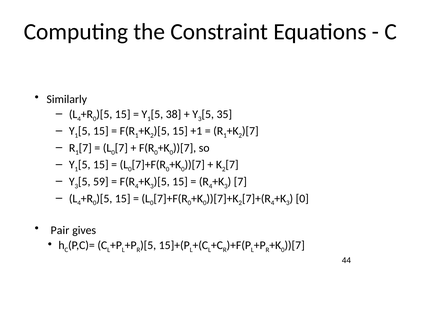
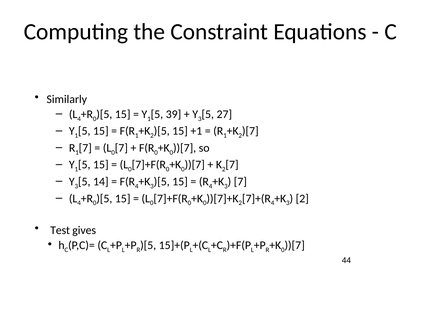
38: 38 -> 39
35: 35 -> 27
59: 59 -> 14
0 at (302, 198): 0 -> 2
Pair: Pair -> Test
